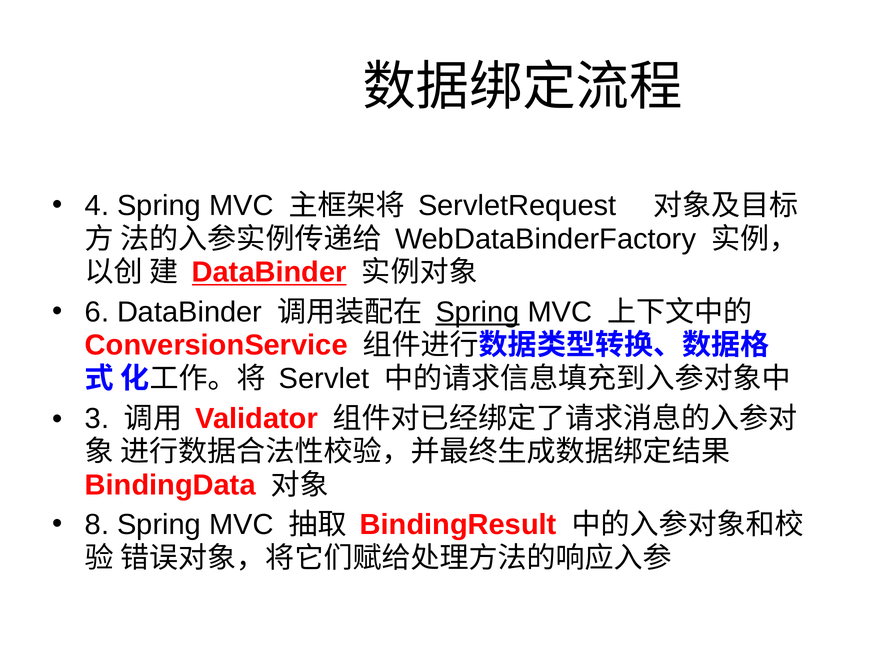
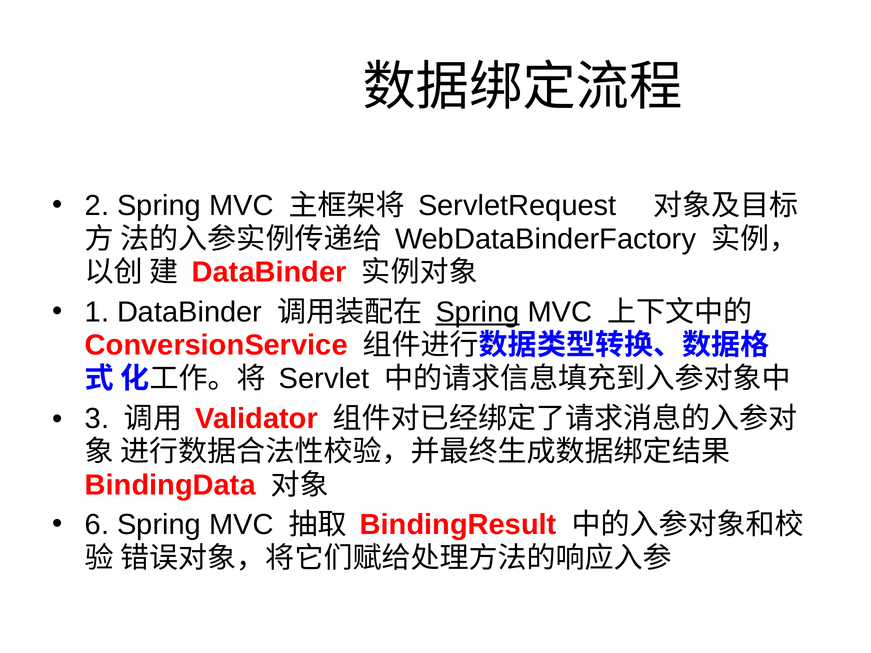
4: 4 -> 2
DataBinder at (269, 272) underline: present -> none
6: 6 -> 1
8: 8 -> 6
